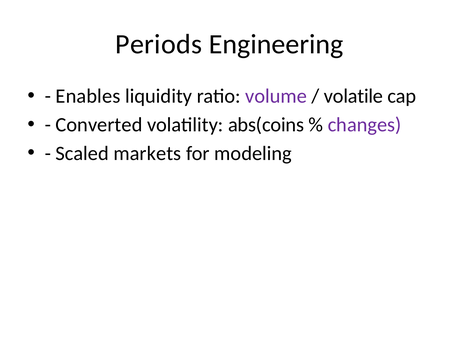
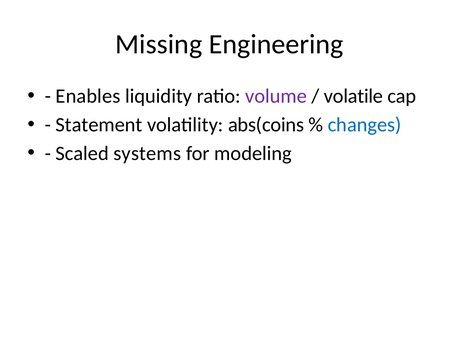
Periods: Periods -> Missing
Converted: Converted -> Statement
changes colour: purple -> blue
markets: markets -> systems
